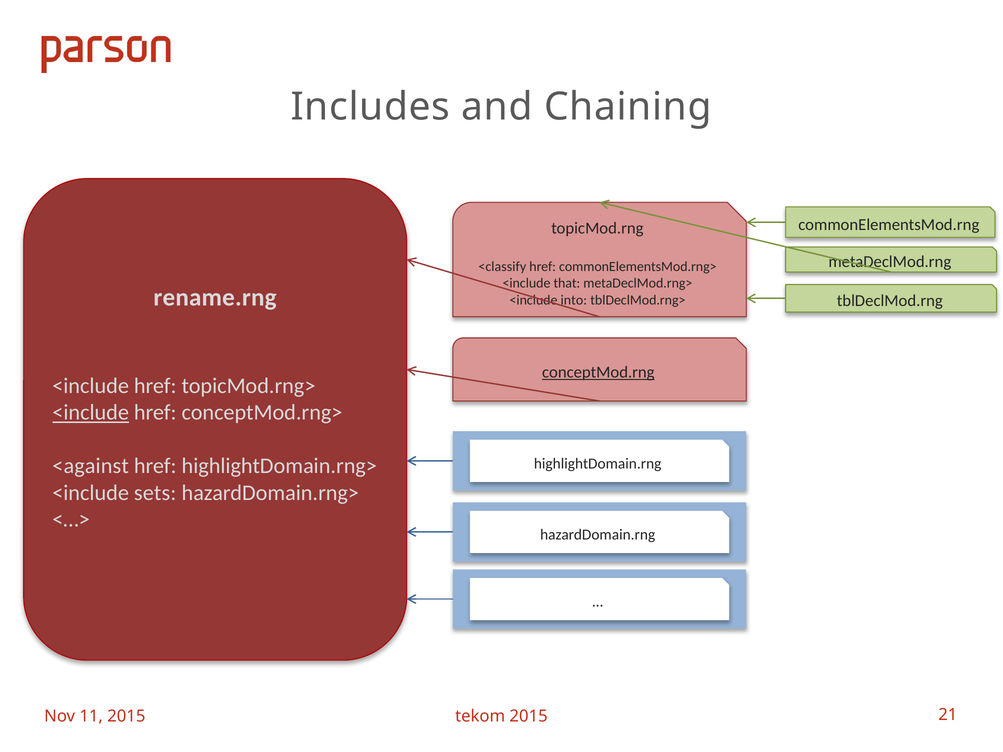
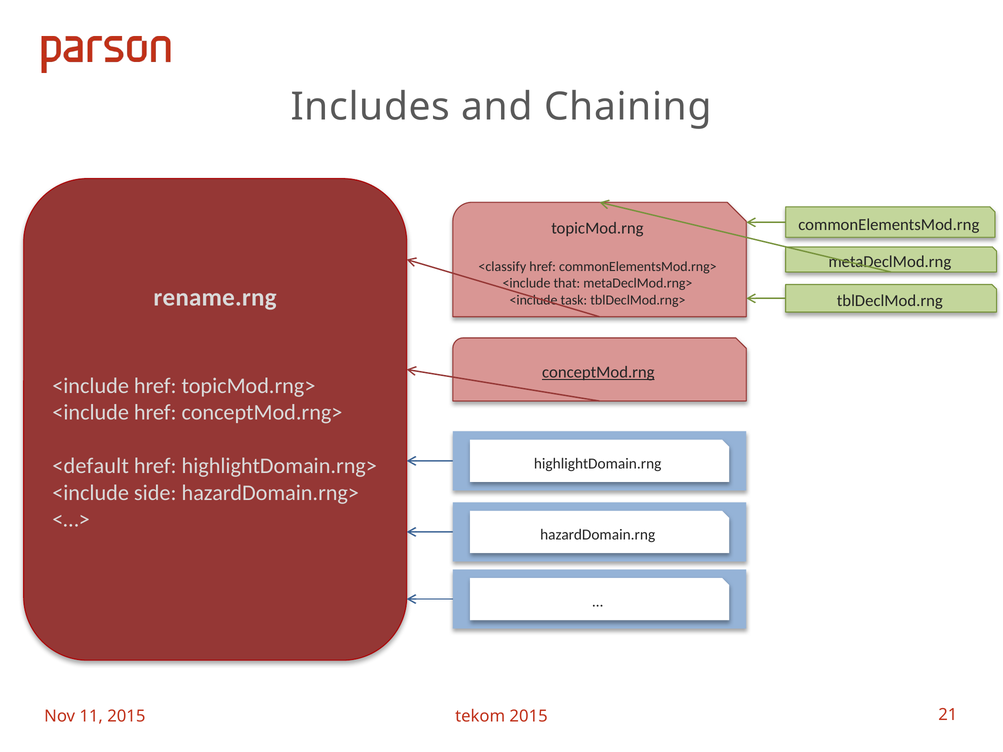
into: into -> task
<include at (91, 413) underline: present -> none
<against: <against -> <default
sets: sets -> side
